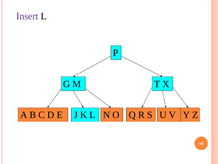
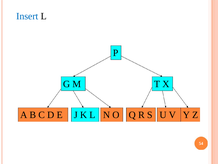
Insert colour: purple -> blue
